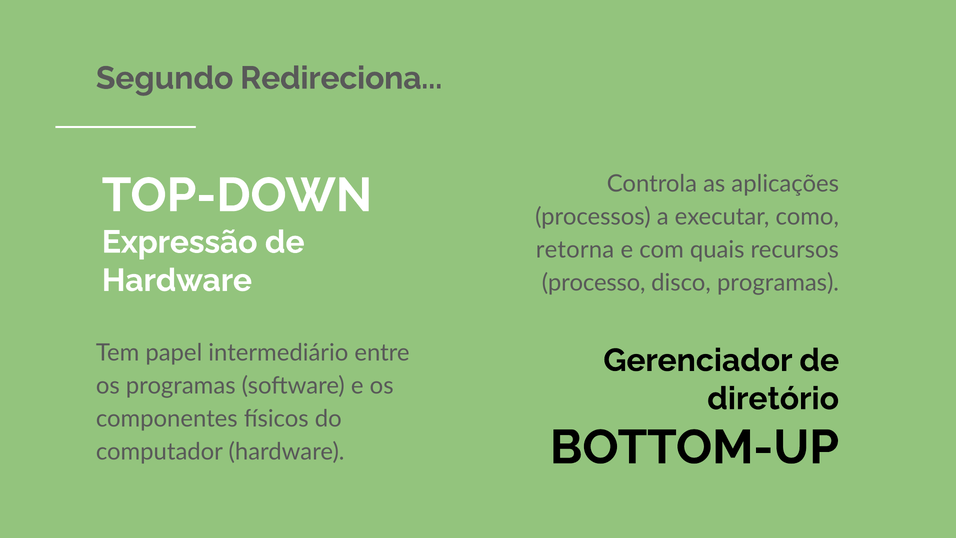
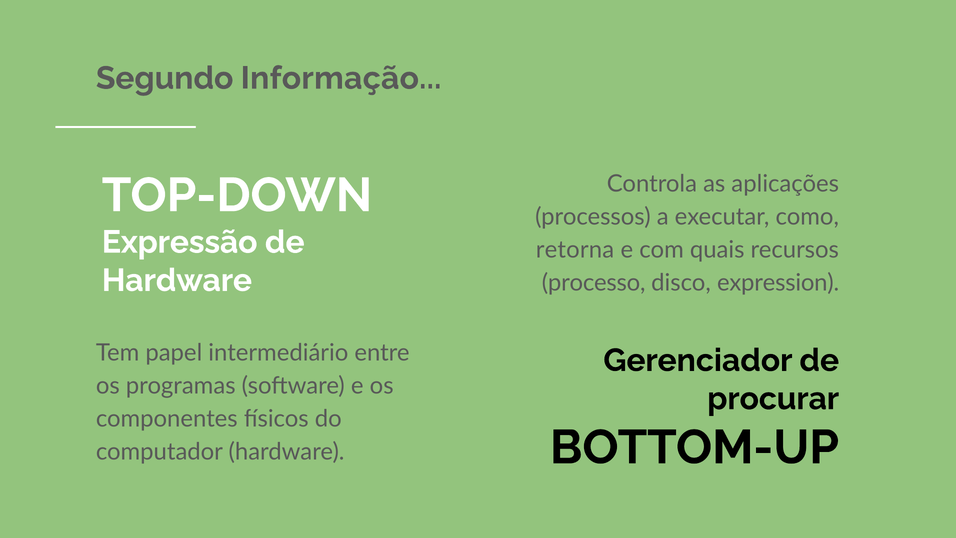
Redireciona: Redireciona -> Informação
disco programas: programas -> expression
diretório: diretório -> procurar
